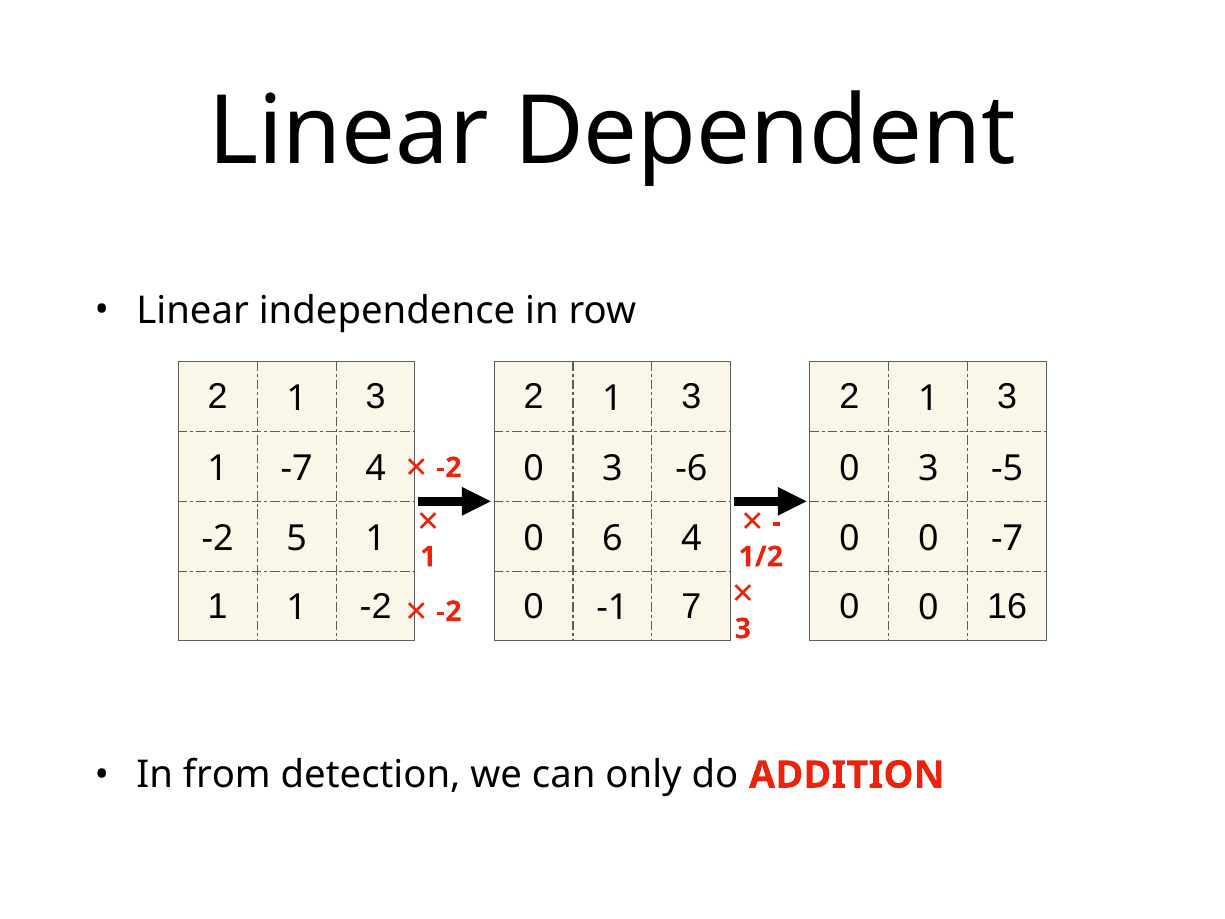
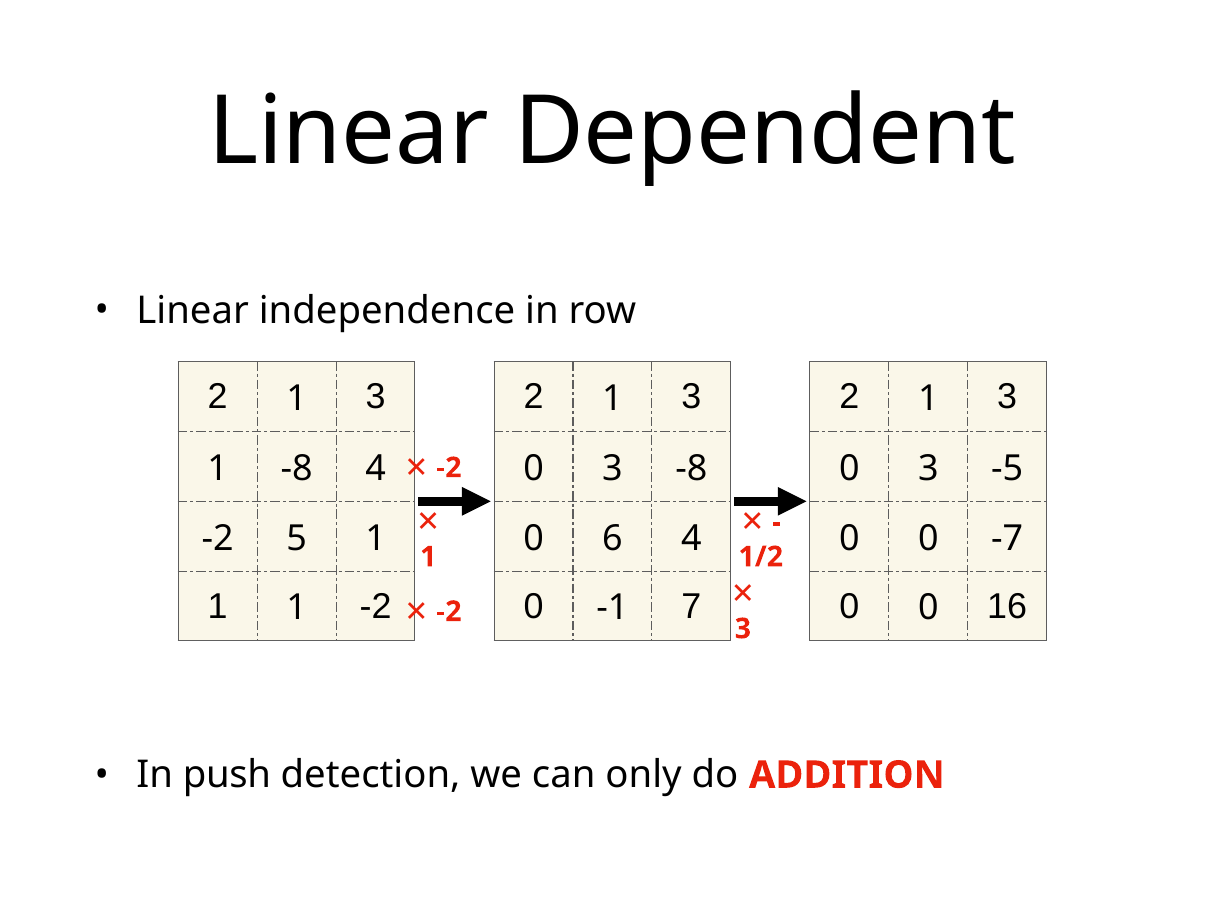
1 -7: -7 -> -8
3 -6: -6 -> -8
from: from -> push
